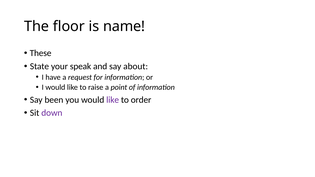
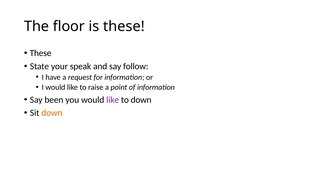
is name: name -> these
about: about -> follow
to order: order -> down
down at (52, 113) colour: purple -> orange
